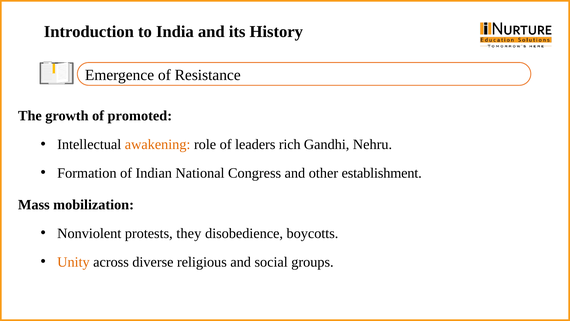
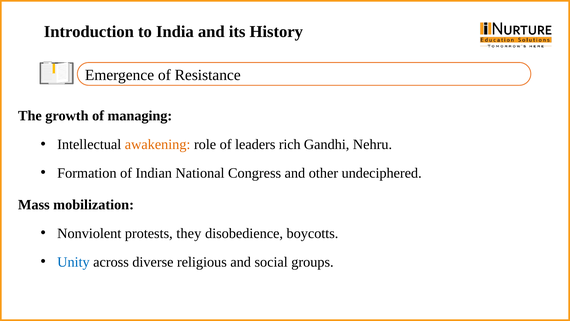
promoted: promoted -> managing
establishment: establishment -> undeciphered
Unity colour: orange -> blue
